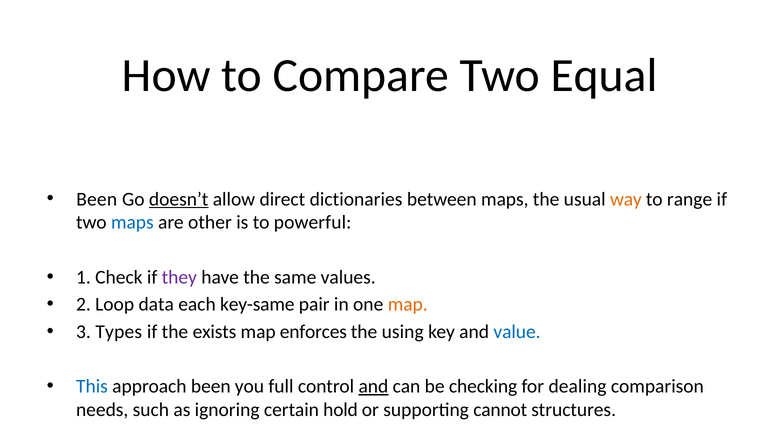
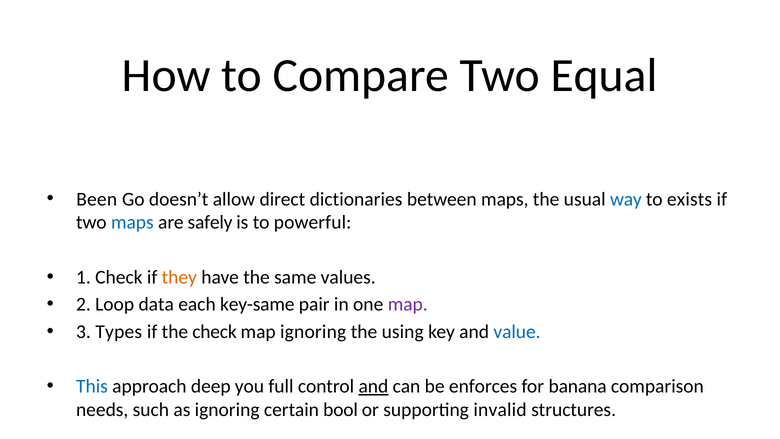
doesn’t underline: present -> none
way colour: orange -> blue
range: range -> exists
other: other -> safely
they colour: purple -> orange
map at (408, 304) colour: orange -> purple
the exists: exists -> check
map enforces: enforces -> ignoring
approach been: been -> deep
checking: checking -> enforces
dealing: dealing -> banana
hold: hold -> bool
cannot: cannot -> invalid
